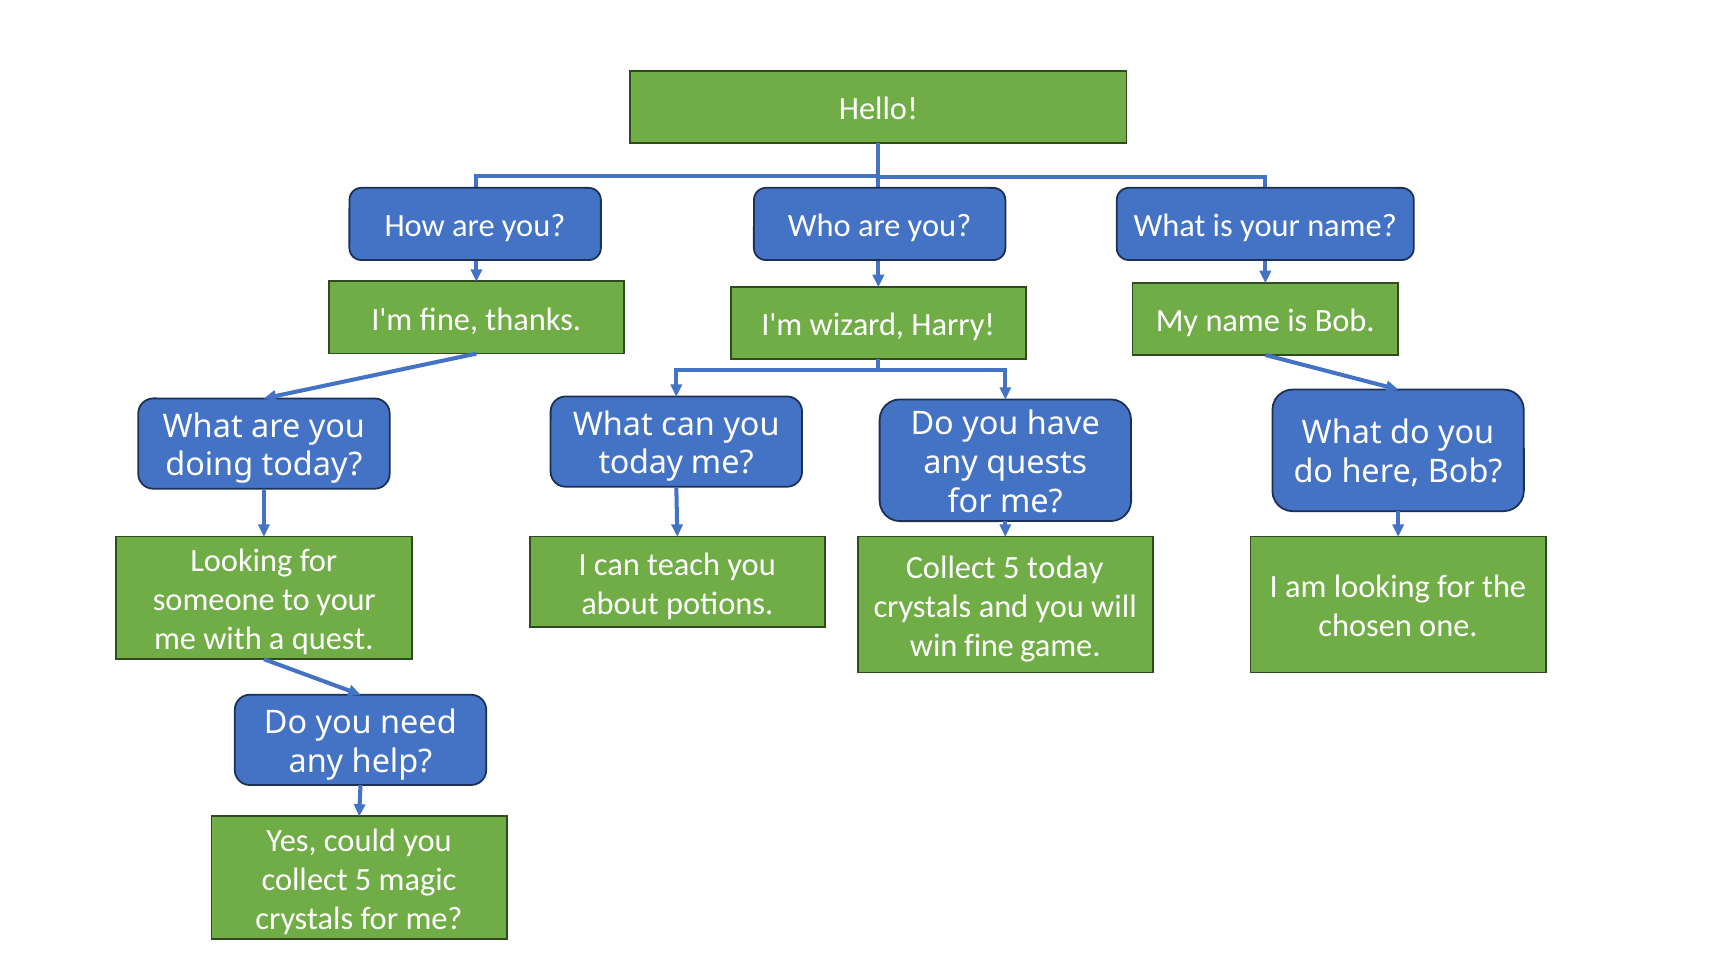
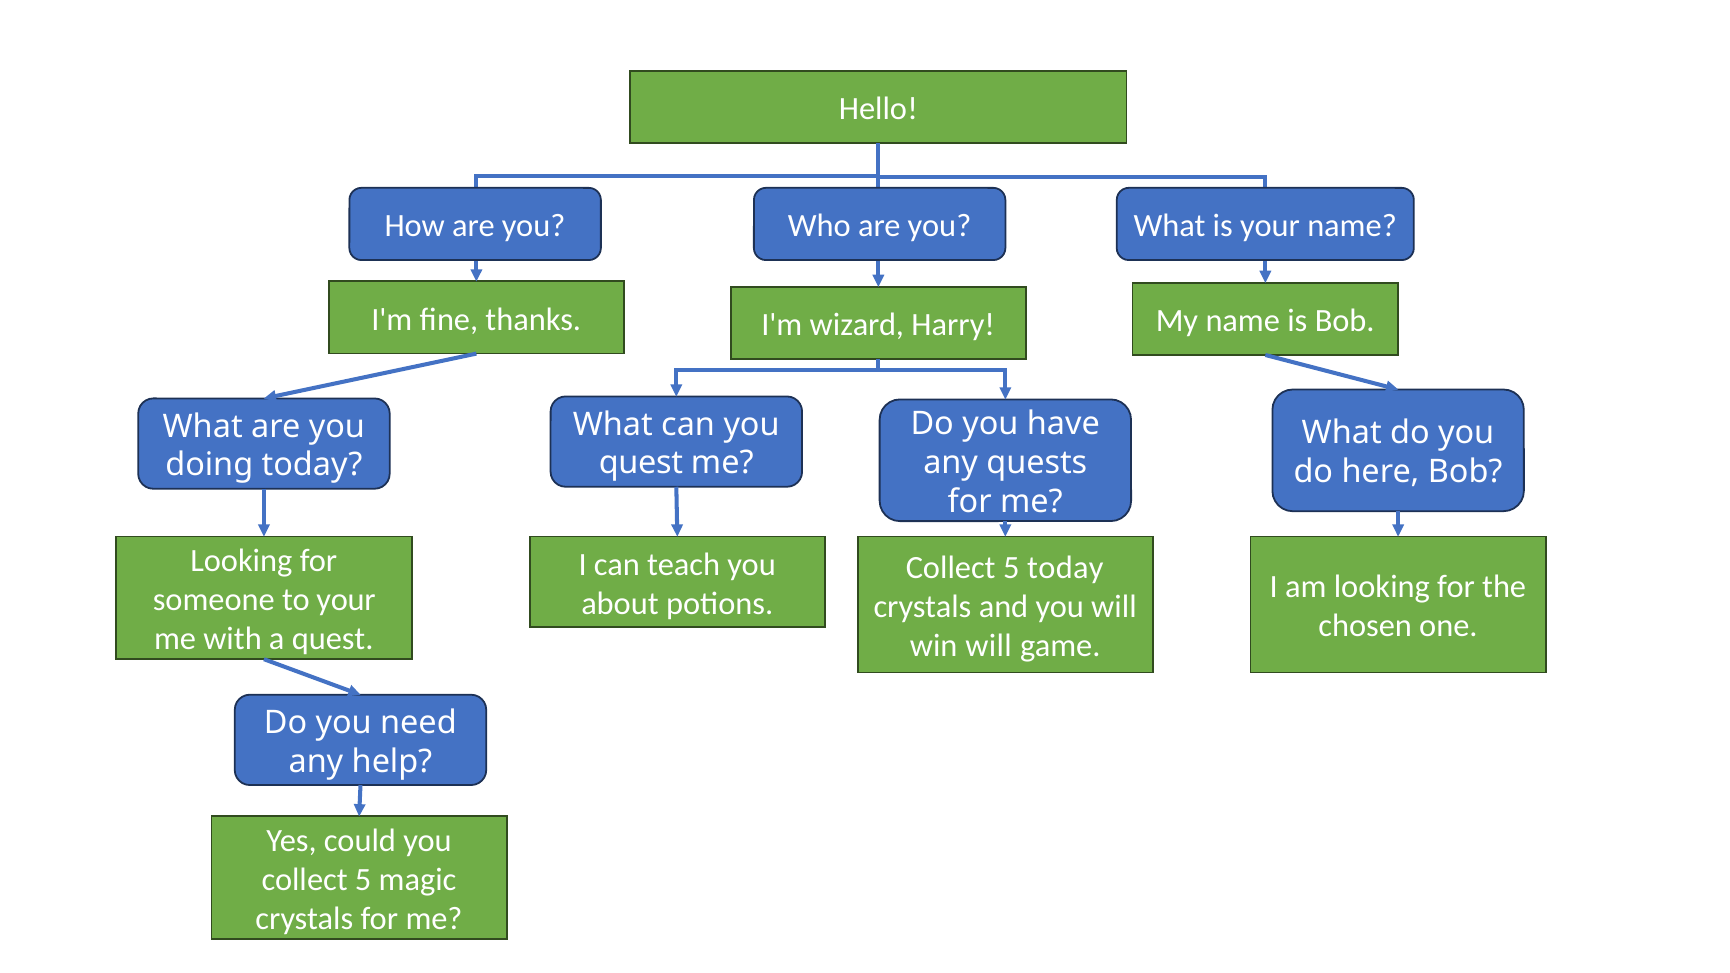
today at (641, 463): today -> quest
win fine: fine -> will
